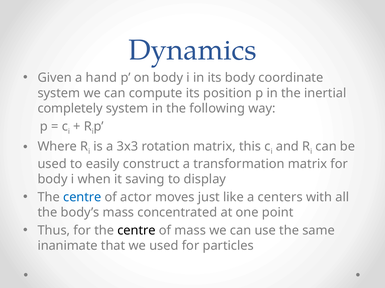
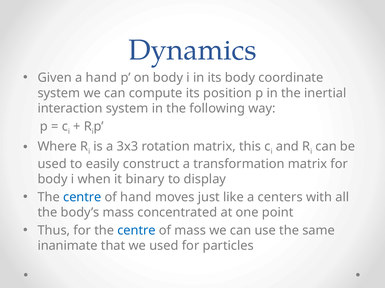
completely: completely -> interaction
saving: saving -> binary
of actor: actor -> hand
centre at (136, 231) colour: black -> blue
